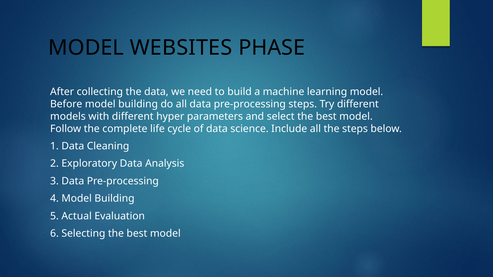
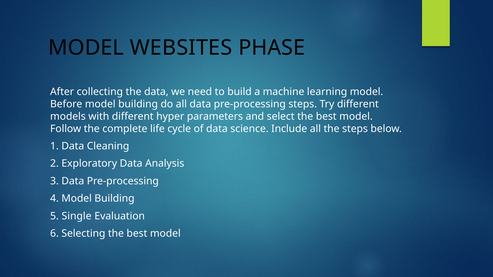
Actual: Actual -> Single
